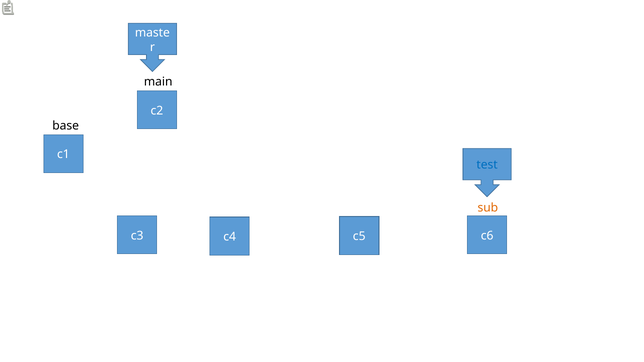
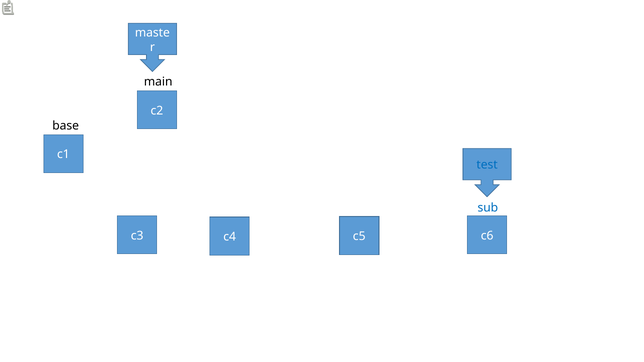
sub colour: orange -> blue
